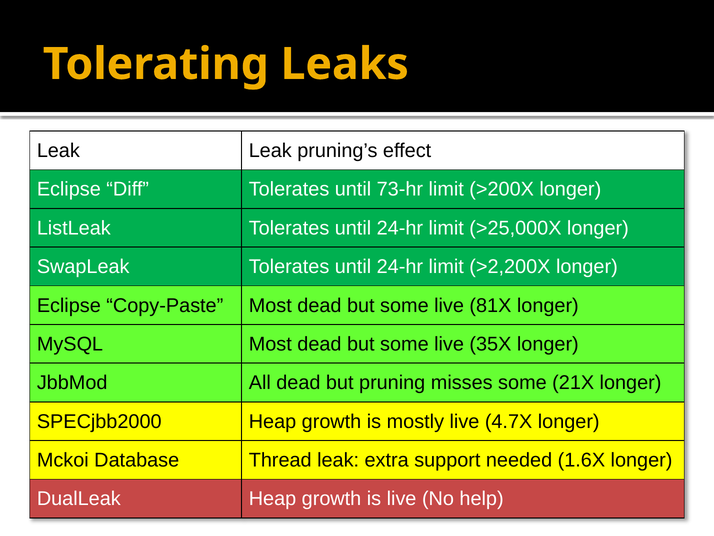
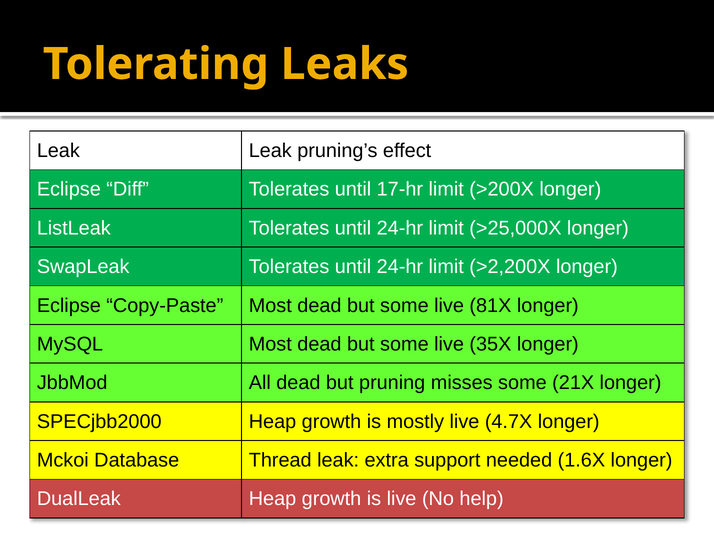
73-hr: 73-hr -> 17-hr
